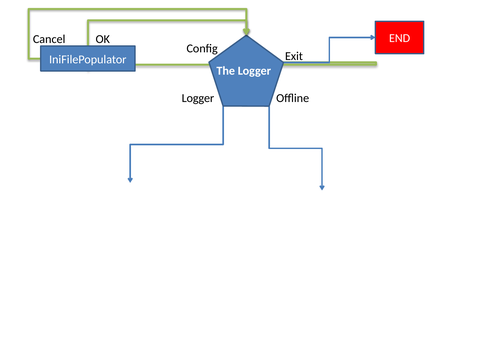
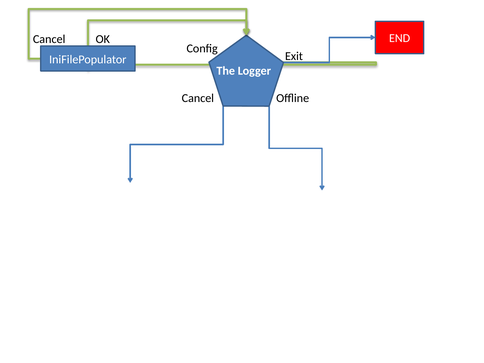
Logger at (198, 98): Logger -> Cancel
